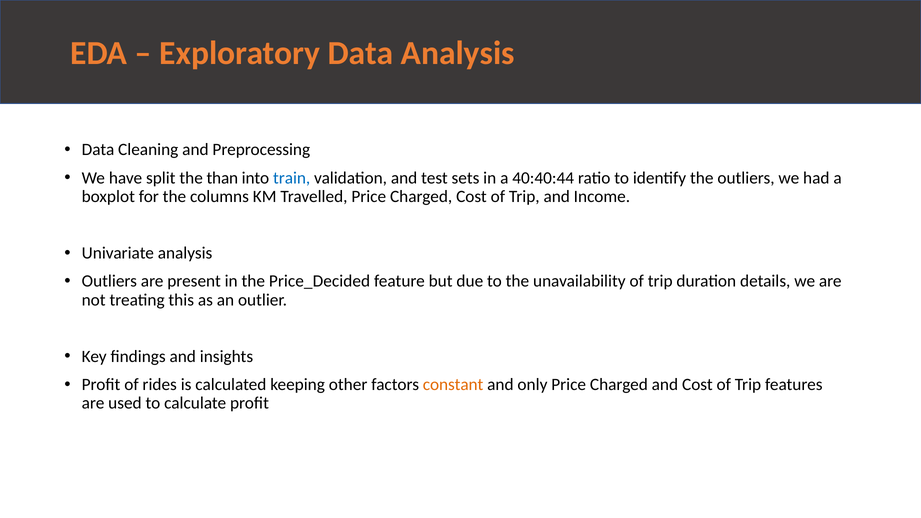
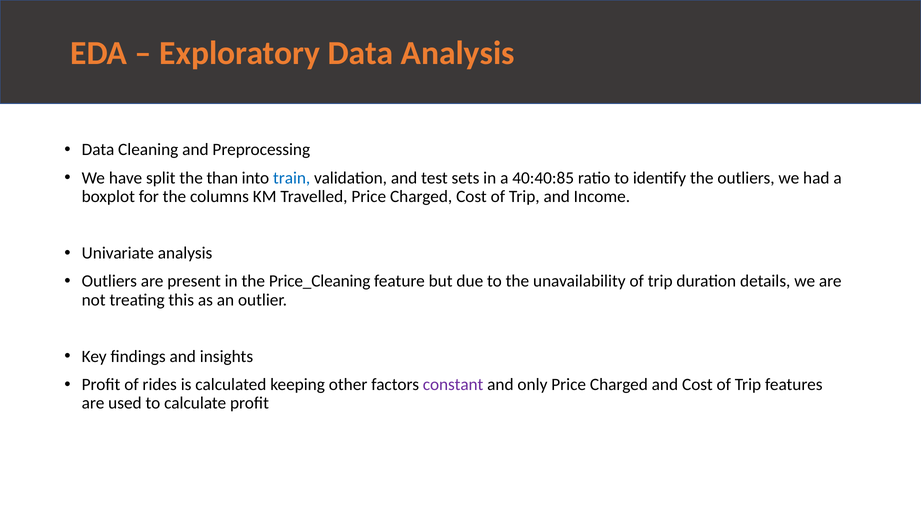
40:40:44: 40:40:44 -> 40:40:85
Price_Decided: Price_Decided -> Price_Cleaning
constant colour: orange -> purple
